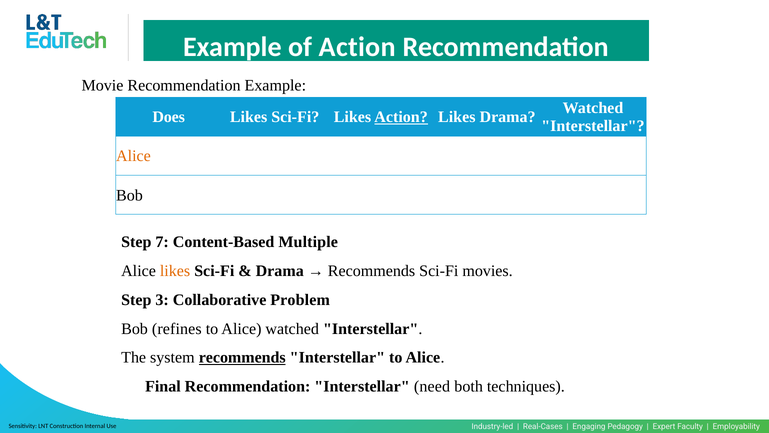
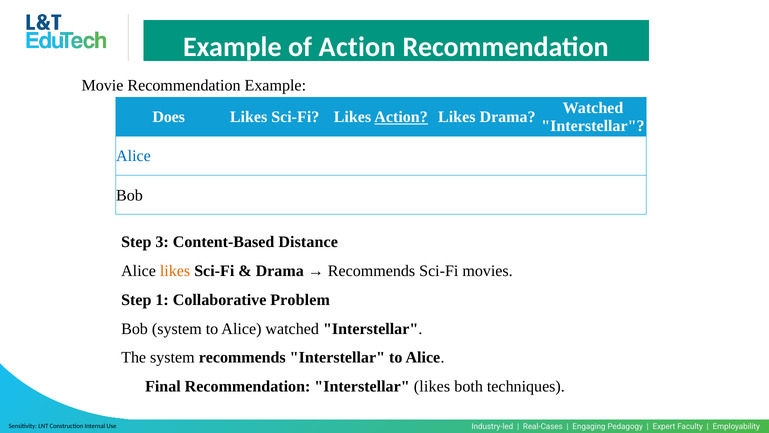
Alice at (133, 156) colour: orange -> blue
7: 7 -> 3
Multiple: Multiple -> Distance
3: 3 -> 1
Bob refines: refines -> system
recommends at (242, 357) underline: present -> none
Interstellar need: need -> likes
